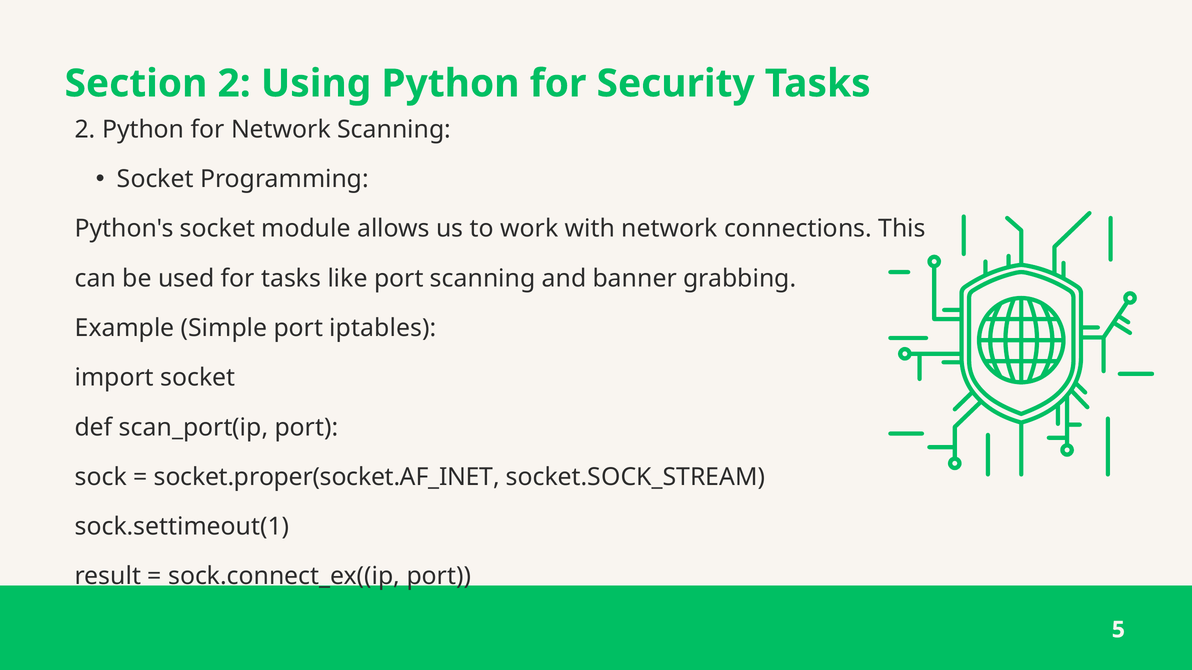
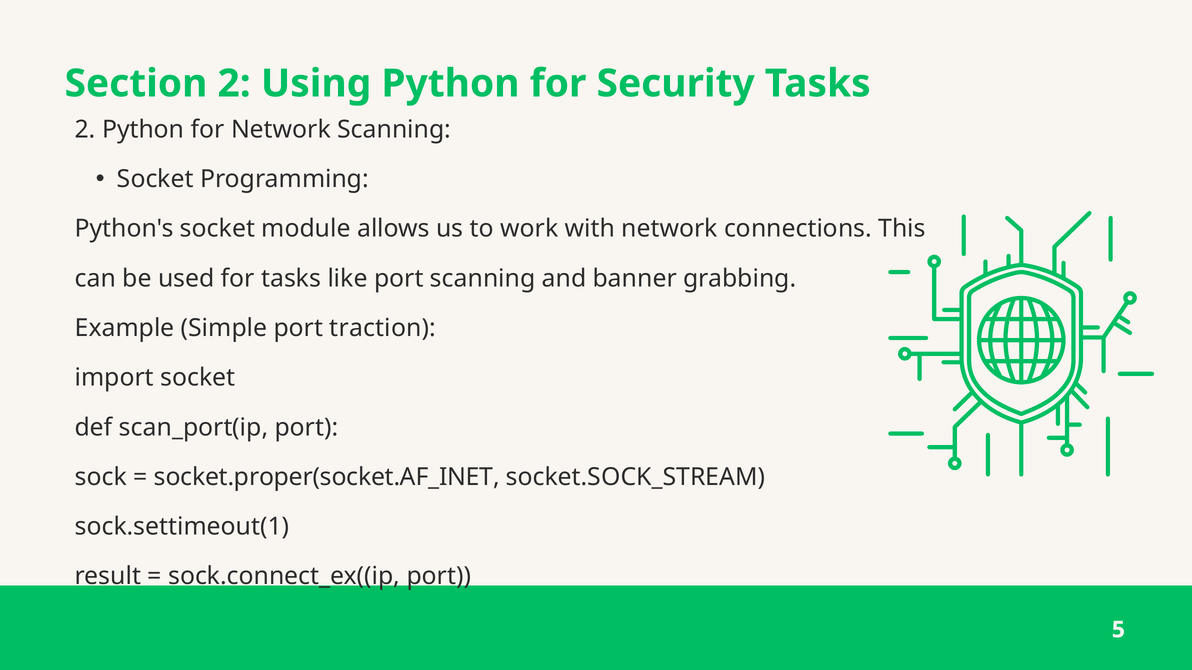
iptables: iptables -> traction
